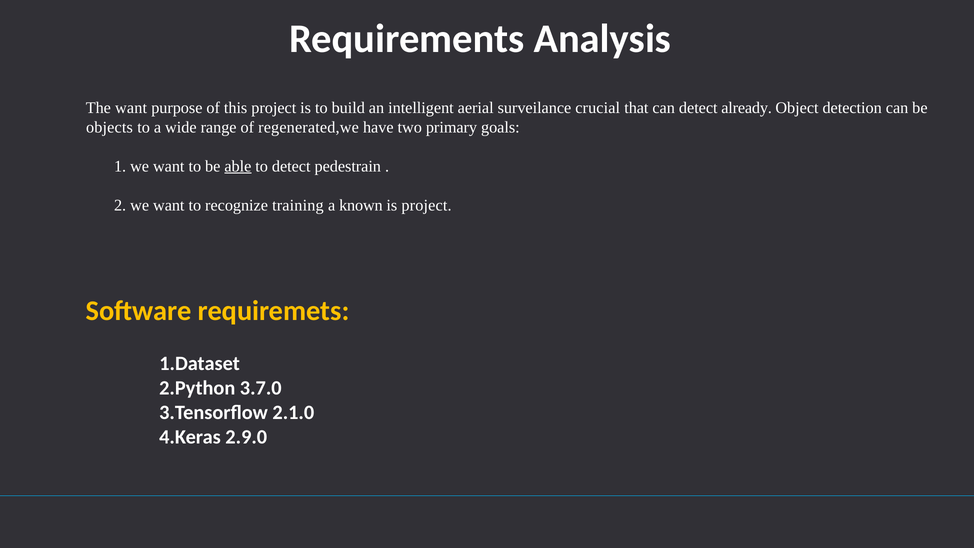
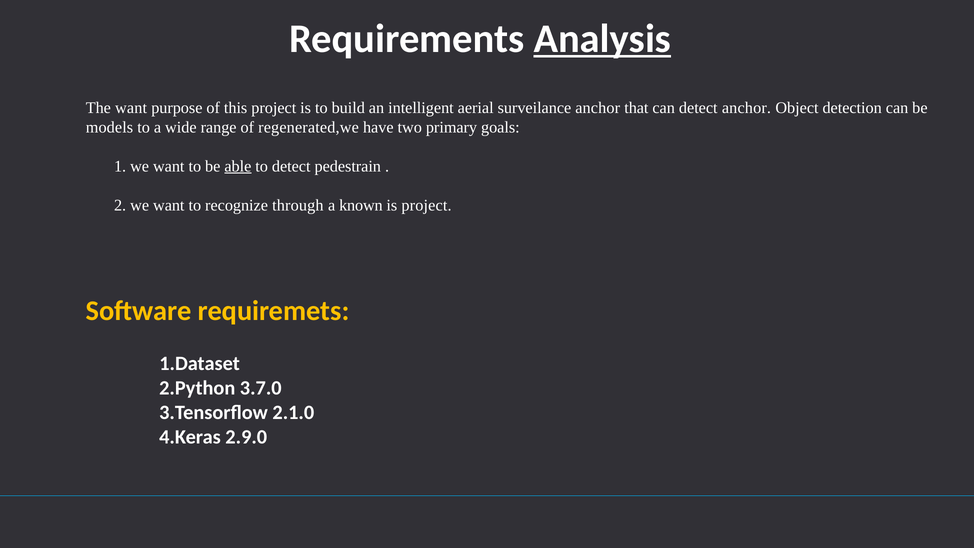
Analysis underline: none -> present
surveilance crucial: crucial -> anchor
detect already: already -> anchor
objects: objects -> models
training: training -> through
